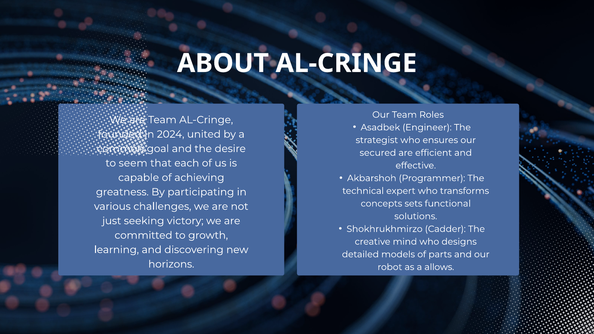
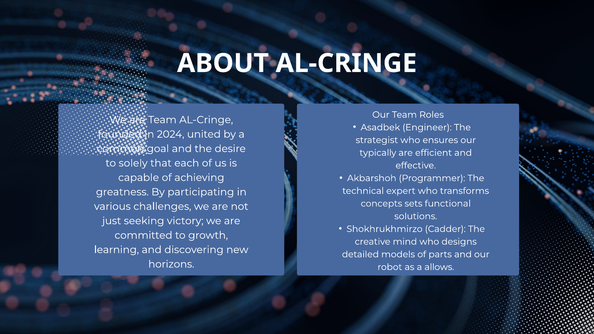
secured: secured -> typically
seem: seem -> solely
